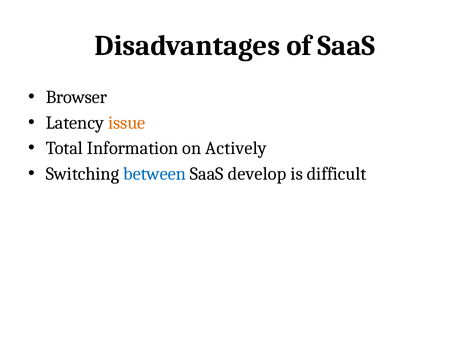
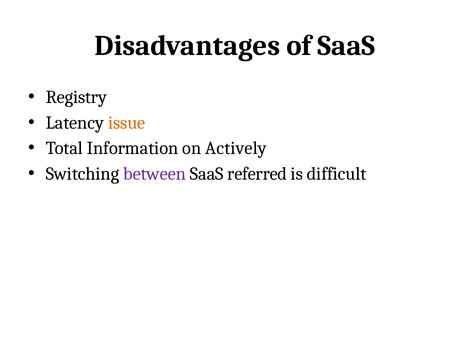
Browser: Browser -> Registry
between colour: blue -> purple
develop: develop -> referred
